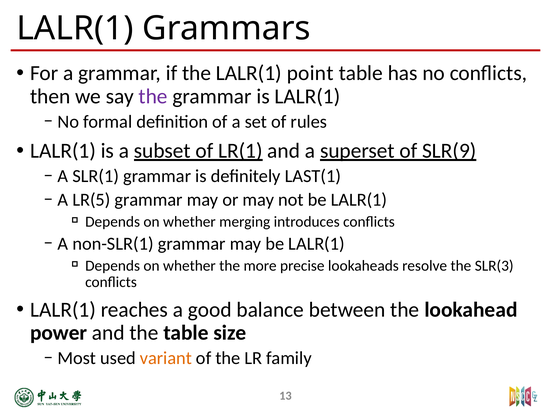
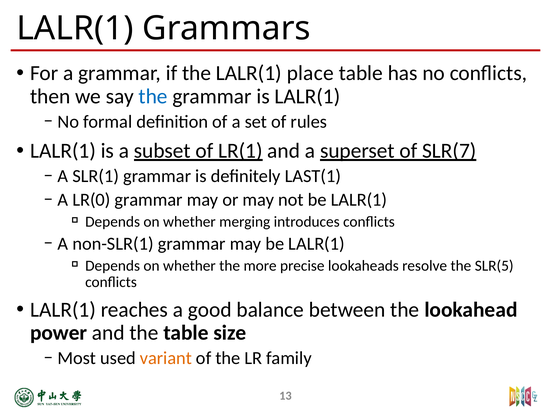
point: point -> place
the at (153, 96) colour: purple -> blue
SLR(9: SLR(9 -> SLR(7
LR(5: LR(5 -> LR(0
SLR(3: SLR(3 -> SLR(5
